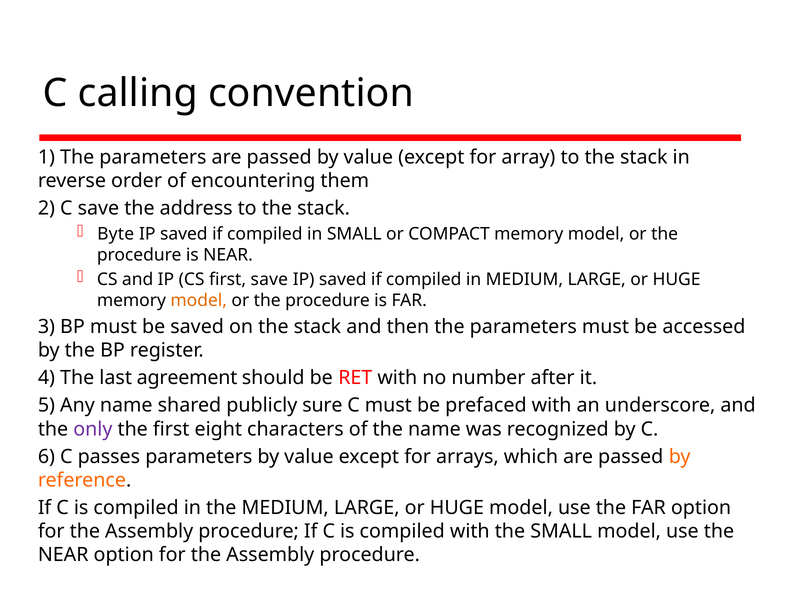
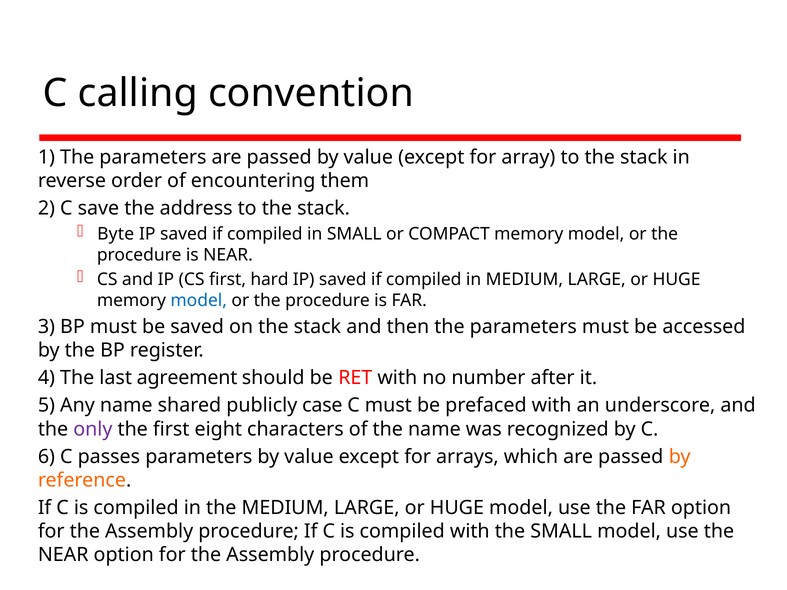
first save: save -> hard
model at (199, 301) colour: orange -> blue
sure: sure -> case
